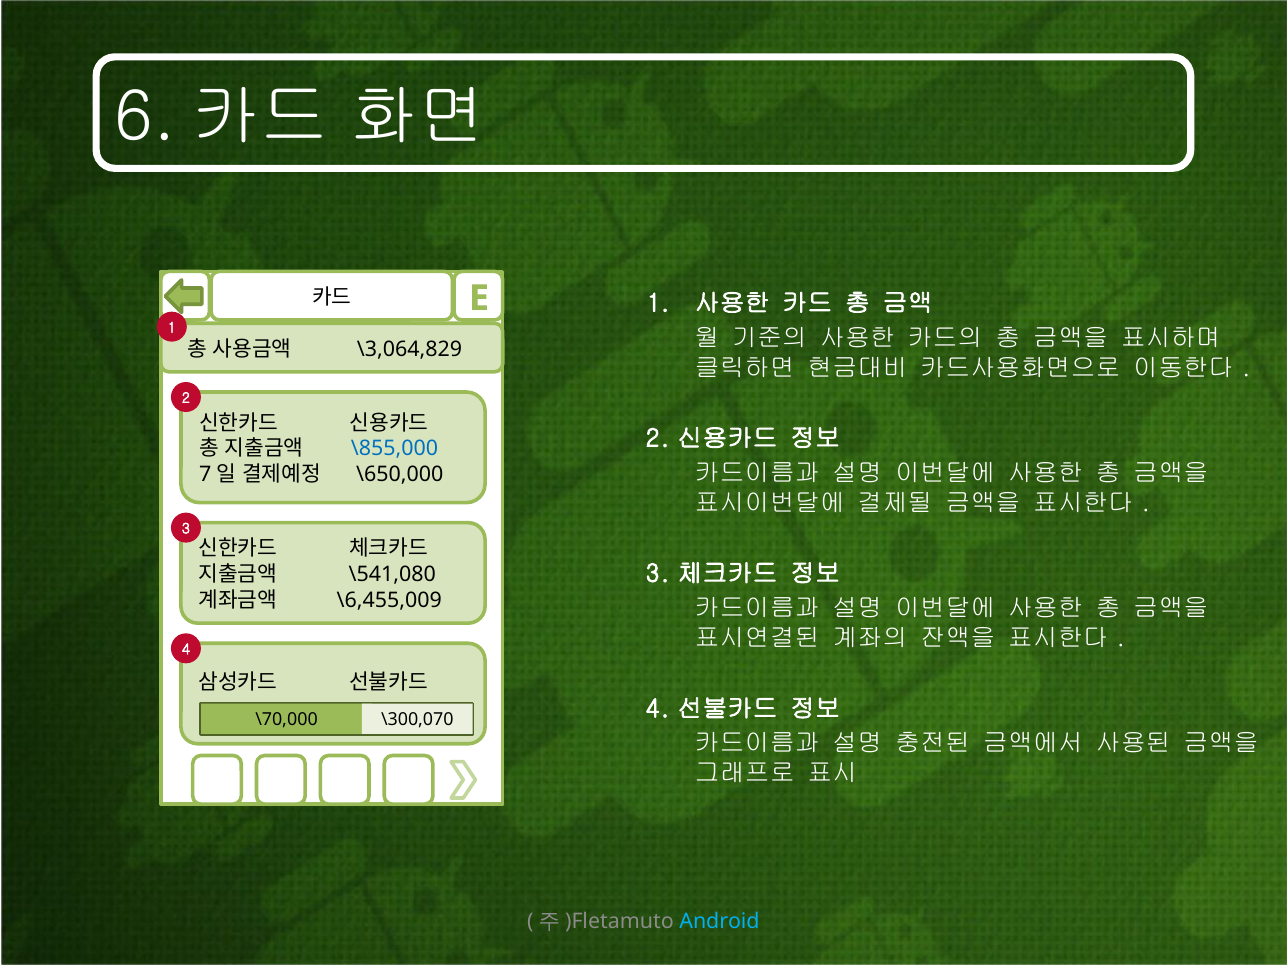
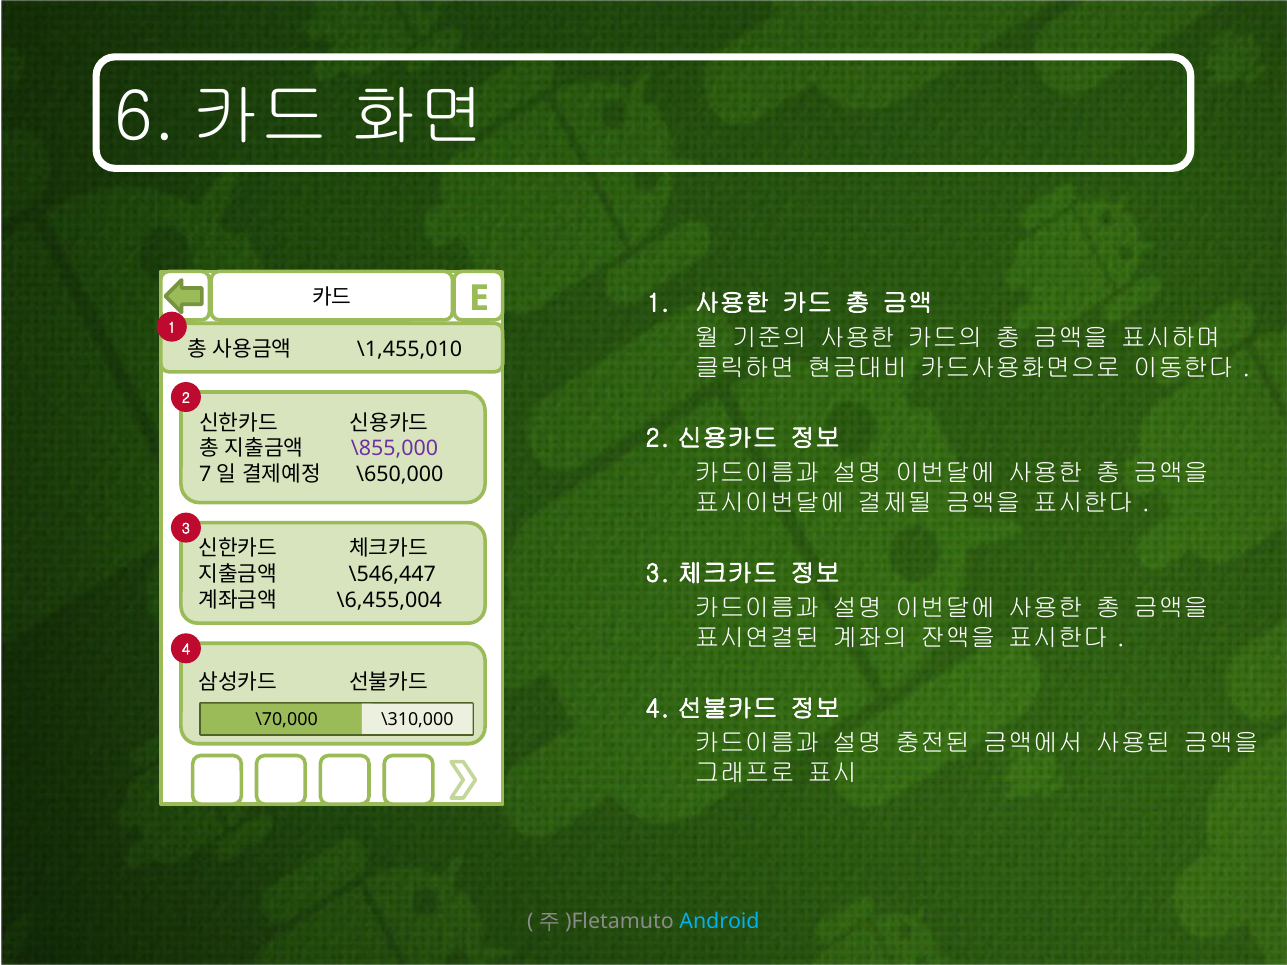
\3,064,829: \3,064,829 -> \1,455,010
\855,000 colour: blue -> purple
\541,080: \541,080 -> \546,447
\6,455,009: \6,455,009 -> \6,455,004
\300,070: \300,070 -> \310,000
